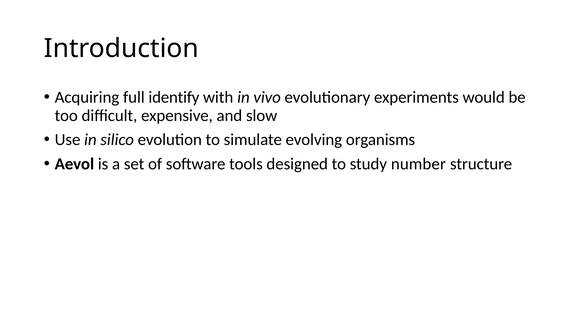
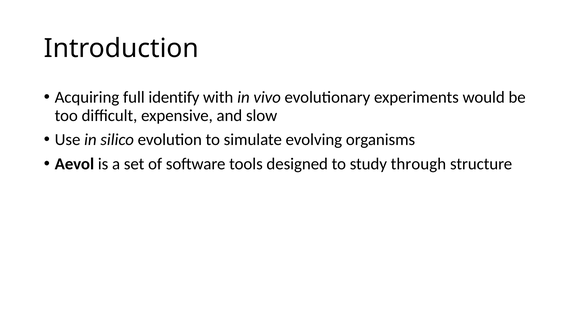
number: number -> through
